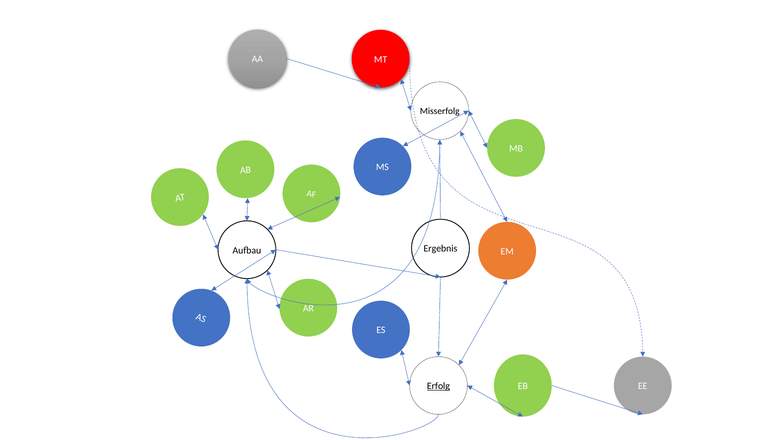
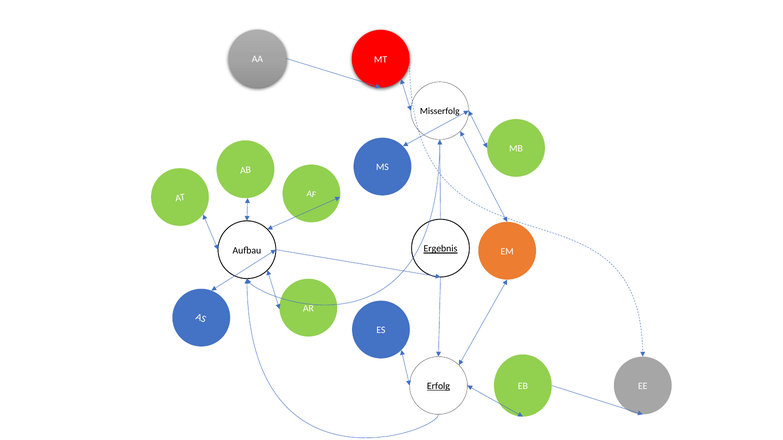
Ergebnis underline: none -> present
